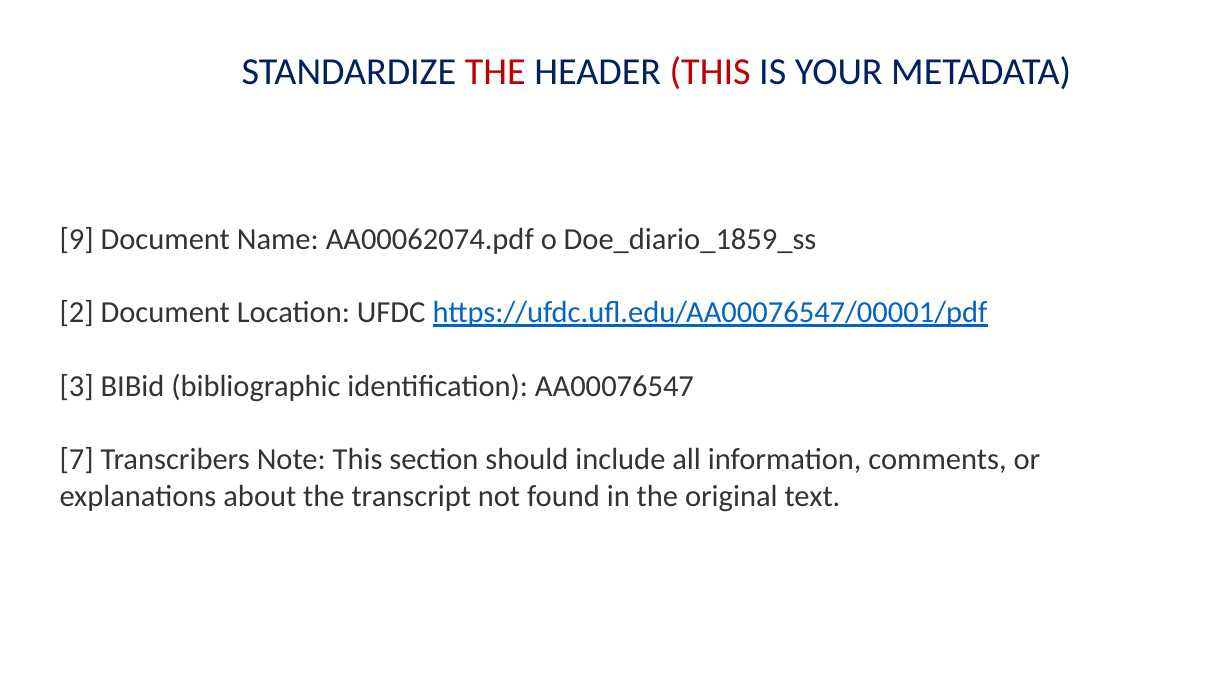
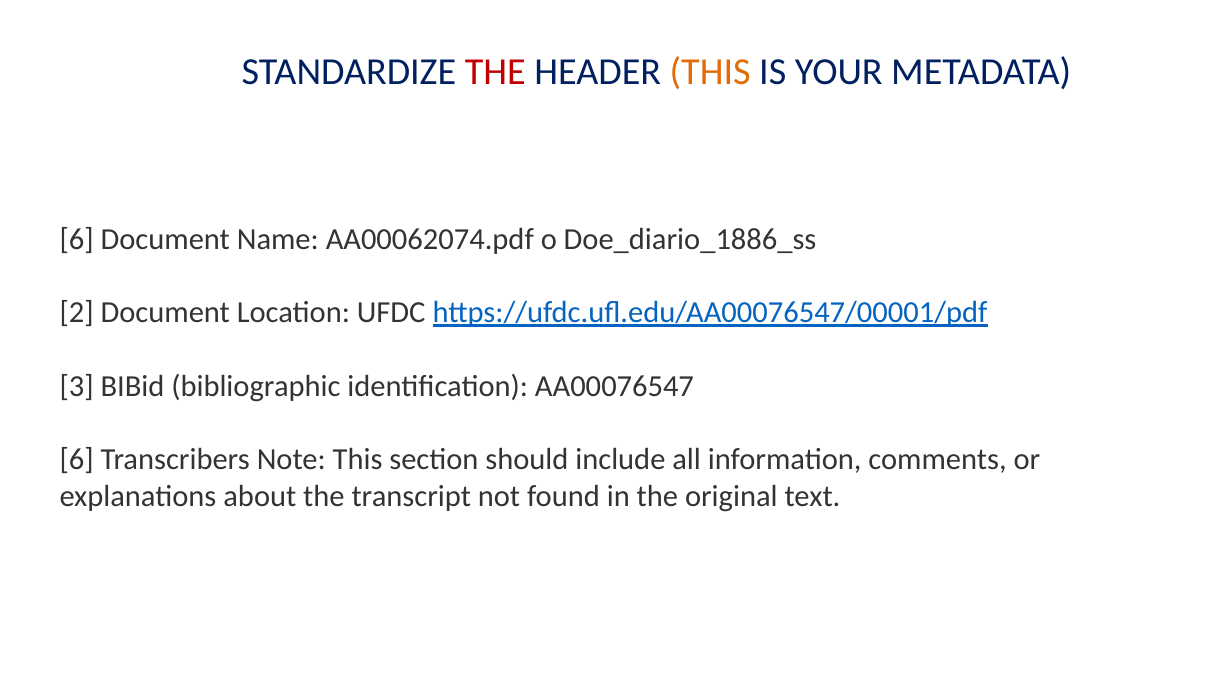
THIS at (710, 72) colour: red -> orange
9 at (77, 239): 9 -> 6
Doe_diario_1859_ss: Doe_diario_1859_ss -> Doe_diario_1886_ss
7 at (77, 459): 7 -> 6
